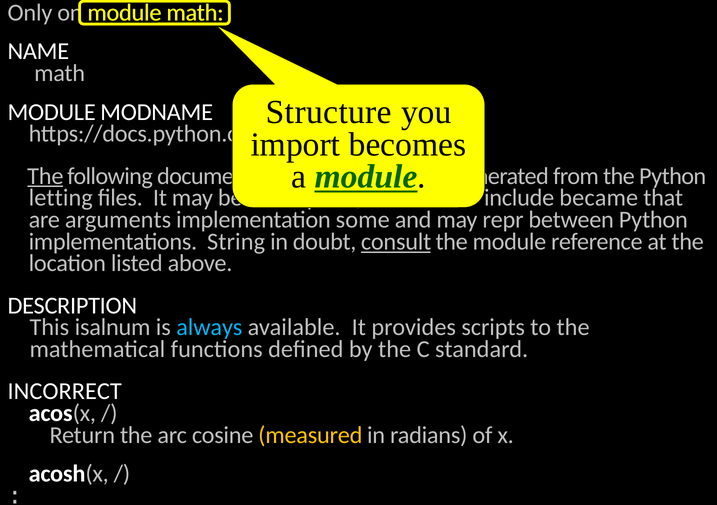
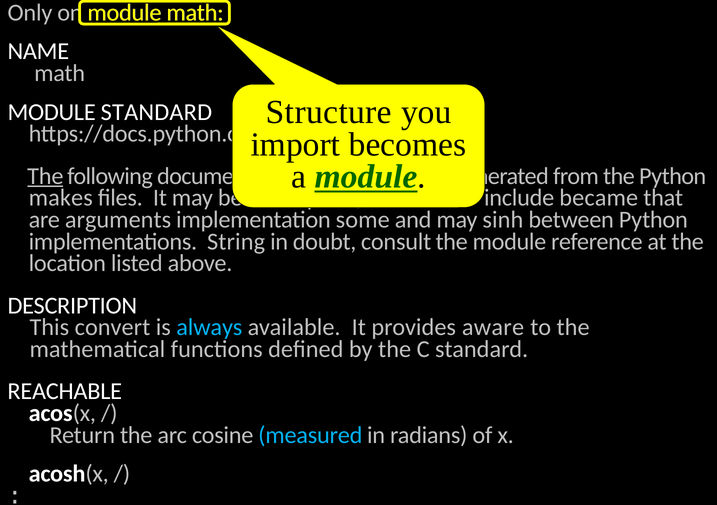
MODULE MODNAME: MODNAME -> STANDARD
letting: letting -> makes
repr: repr -> sinh
consult underline: present -> none
isalnum: isalnum -> convert
scripts: scripts -> aware
INCORRECT at (65, 392): INCORRECT -> REACHABLE
measured colour: yellow -> light blue
